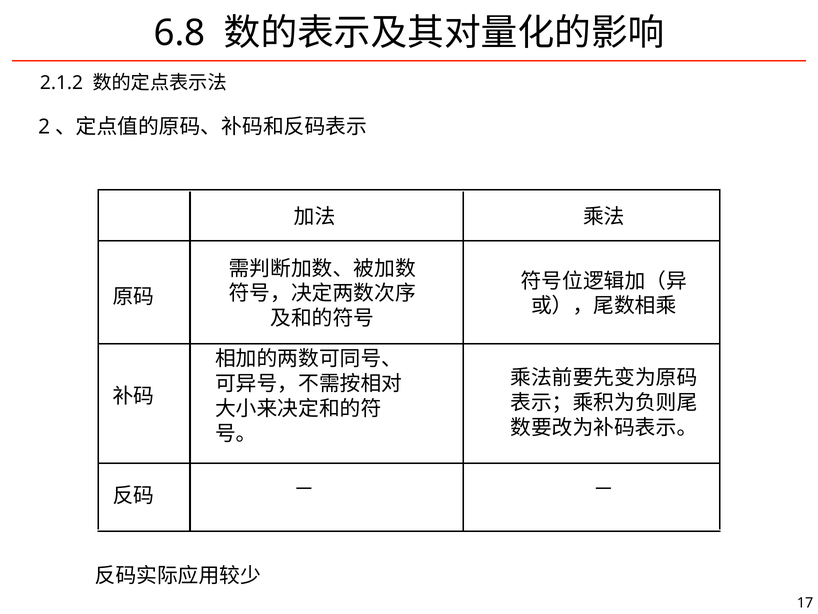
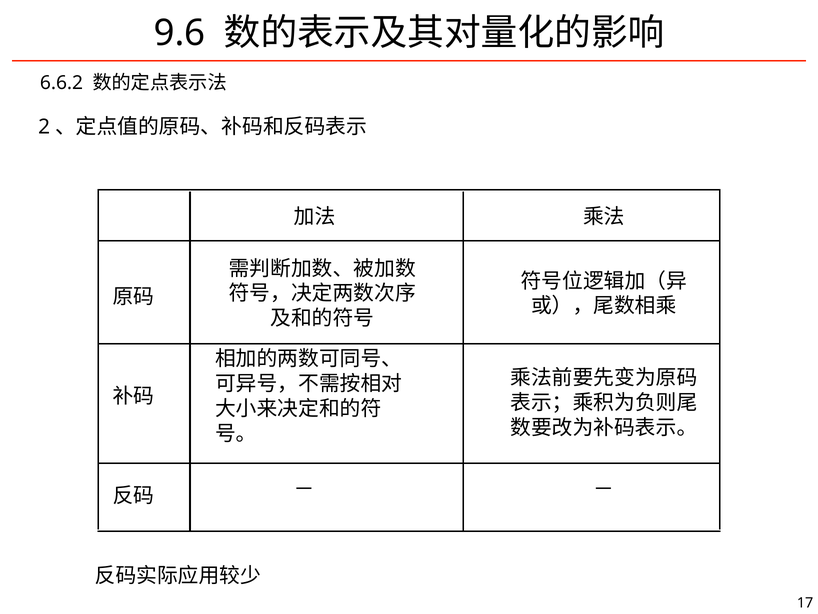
6.8: 6.8 -> 9.6
2.1.2: 2.1.2 -> 6.6.2
